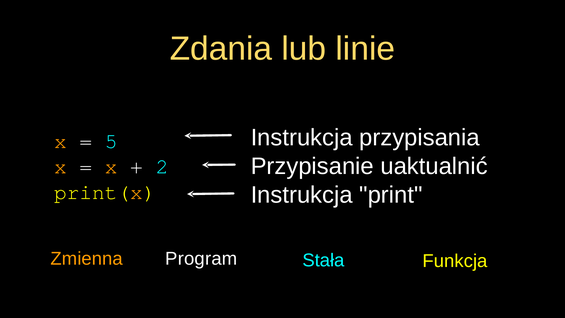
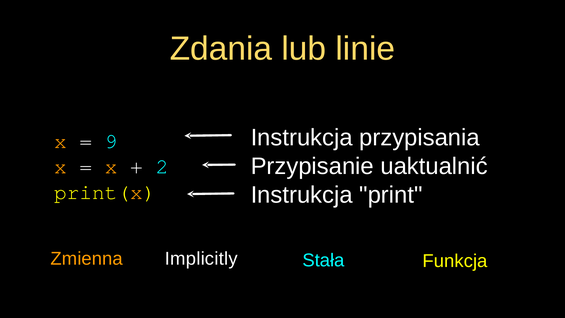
5: 5 -> 9
Program: Program -> Implicitly
